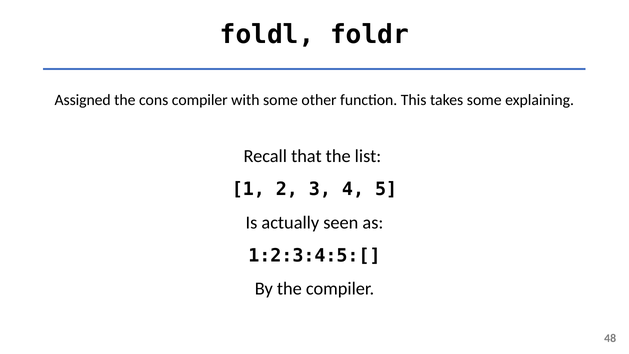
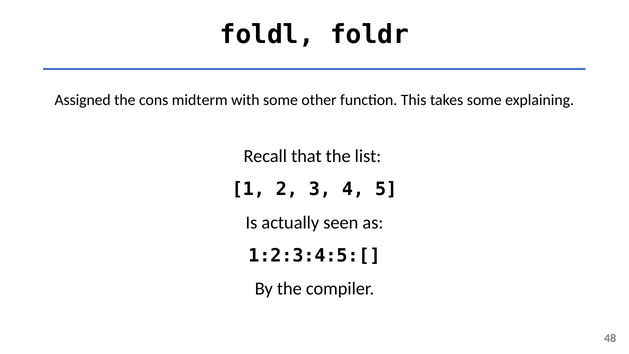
cons compiler: compiler -> midterm
